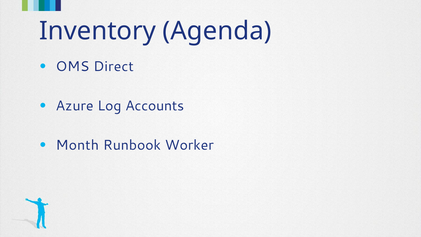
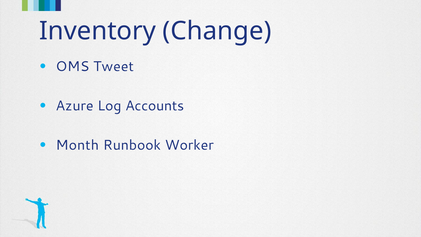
Agenda: Agenda -> Change
Direct: Direct -> Tweet
